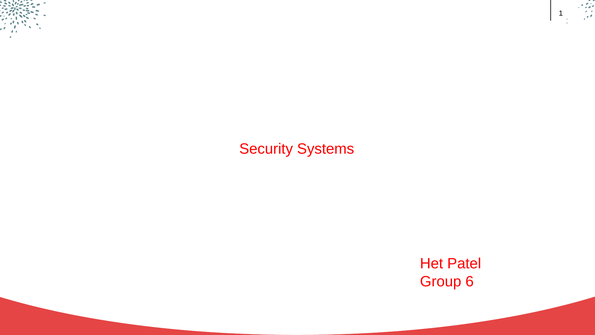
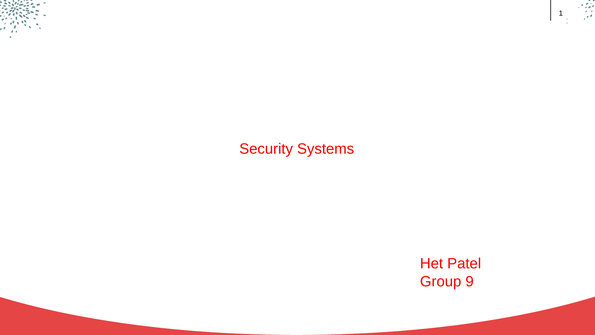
6: 6 -> 9
